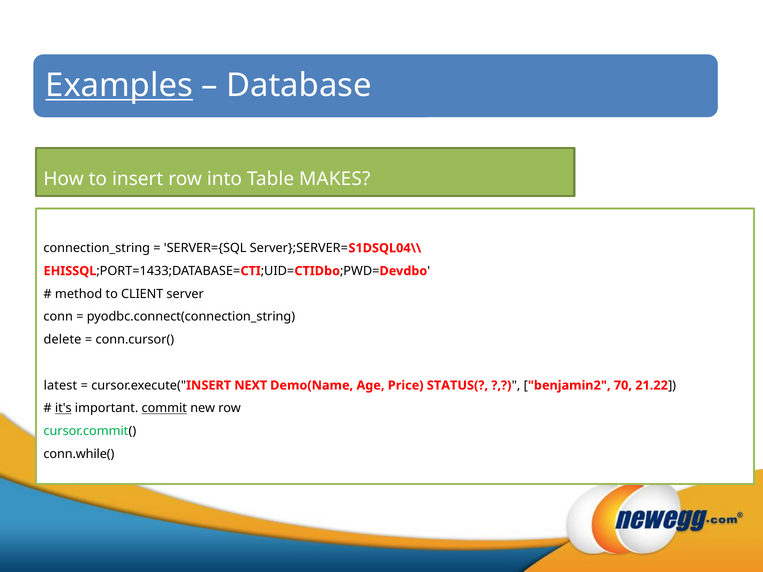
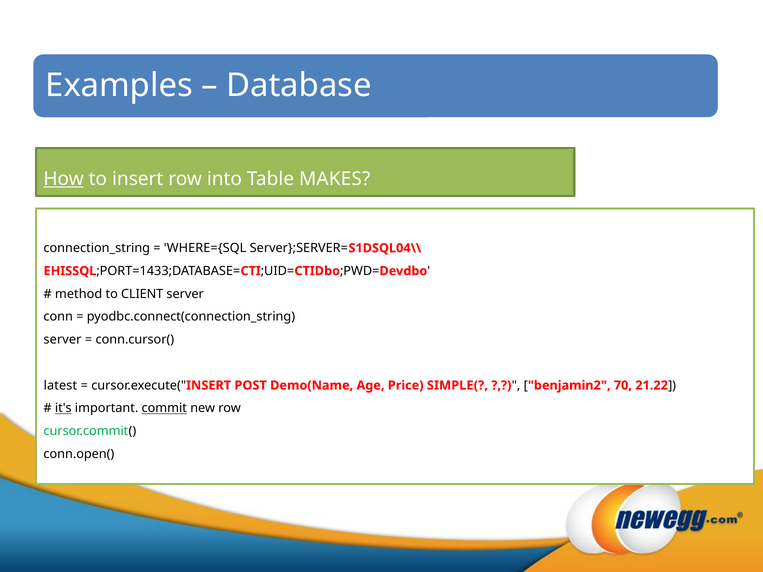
Examples underline: present -> none
How underline: none -> present
SERVER={SQL: SERVER={SQL -> WHERE={SQL
delete at (62, 340): delete -> server
NEXT: NEXT -> POST
STATUS(: STATUS( -> SIMPLE(
conn.while(: conn.while( -> conn.open(
